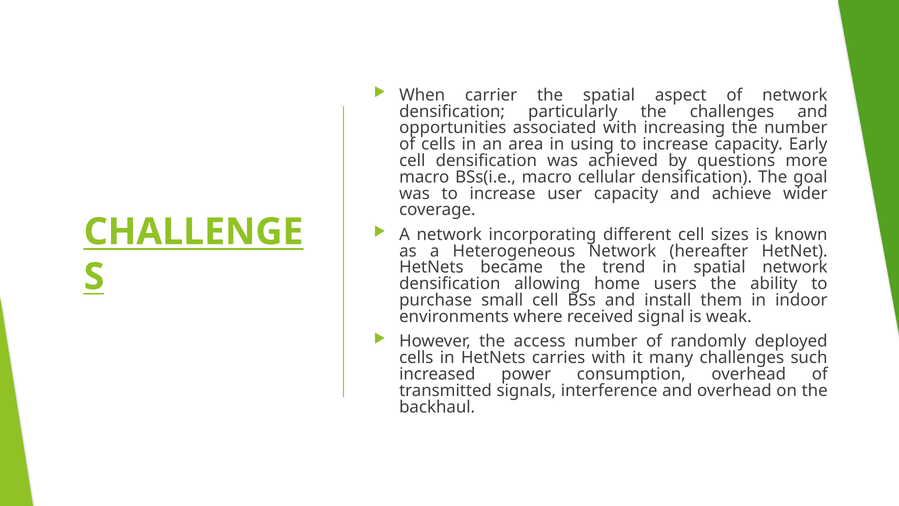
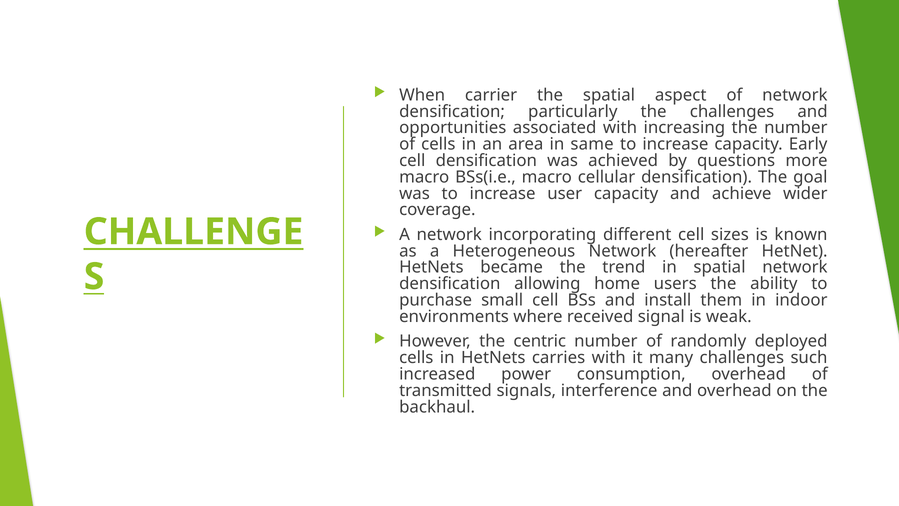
using: using -> same
access: access -> centric
